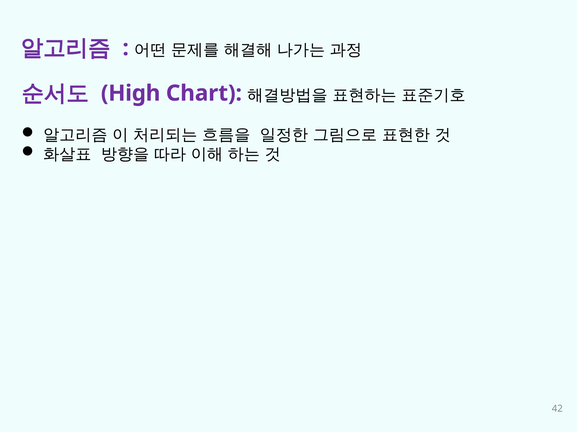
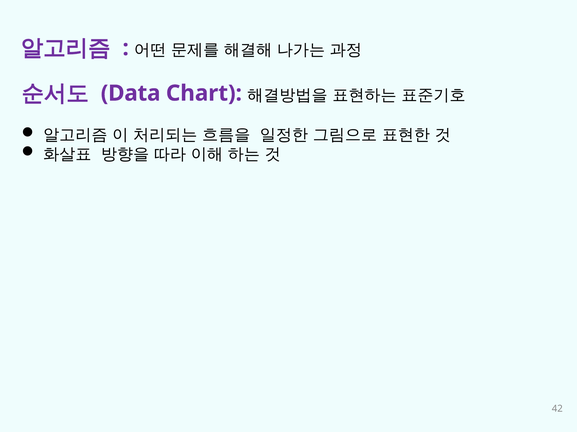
High: High -> Data
